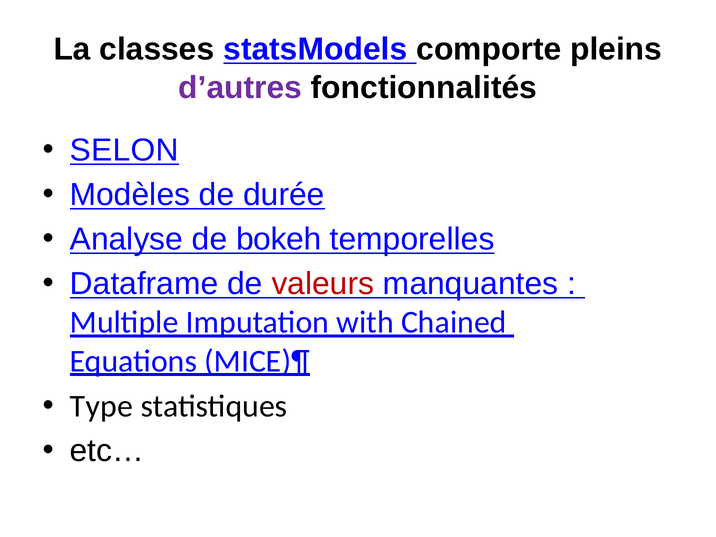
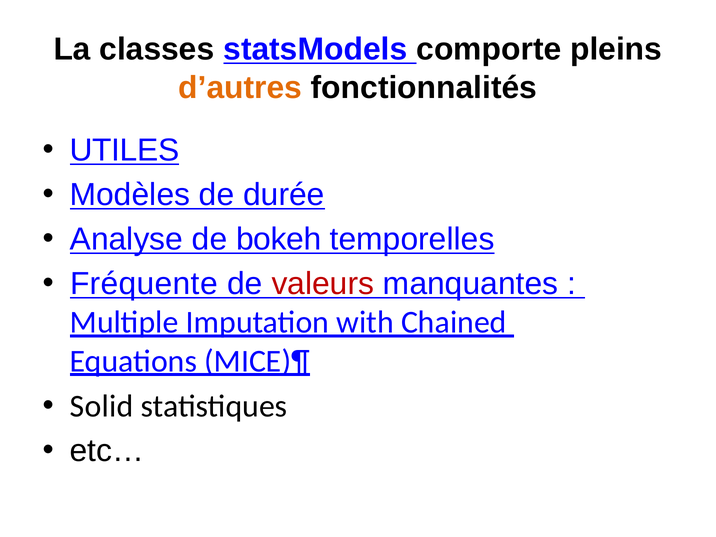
d’autres colour: purple -> orange
SELON: SELON -> UTILES
Dataframe: Dataframe -> Fréquente
Type: Type -> Solid
